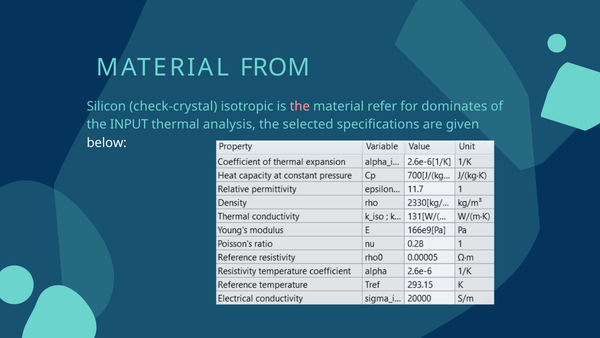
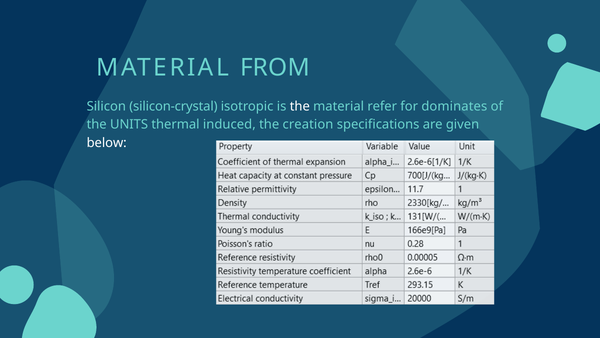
check-crystal: check-crystal -> silicon-crystal
the at (300, 106) colour: pink -> white
INPUT: INPUT -> UNITS
analysis: analysis -> induced
selected: selected -> creation
